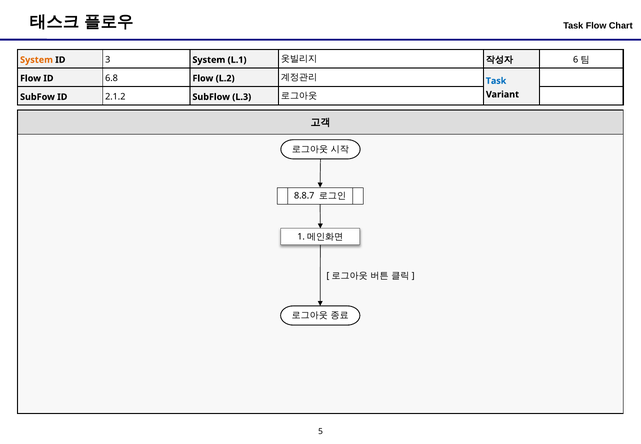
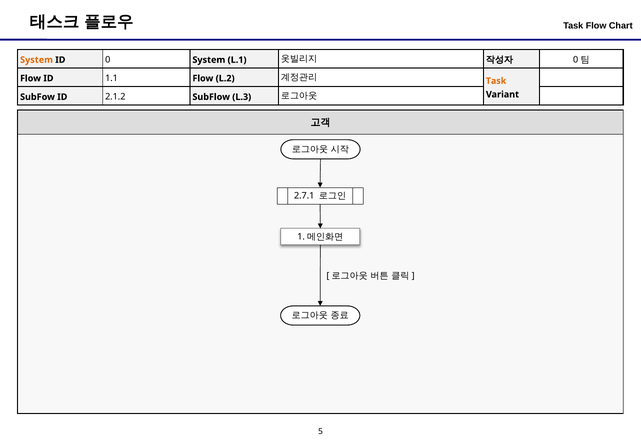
ID 3: 3 -> 0
6 at (576, 60): 6 -> 0
6.8: 6.8 -> 1.1
Task at (496, 81) colour: blue -> orange
8.8.7: 8.8.7 -> 2.7.1
